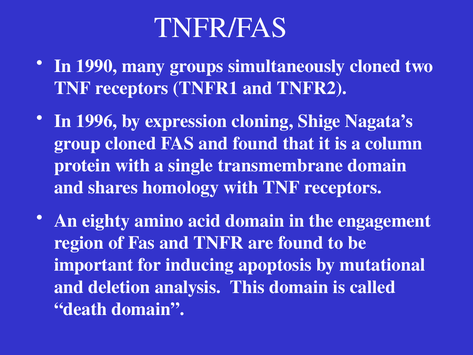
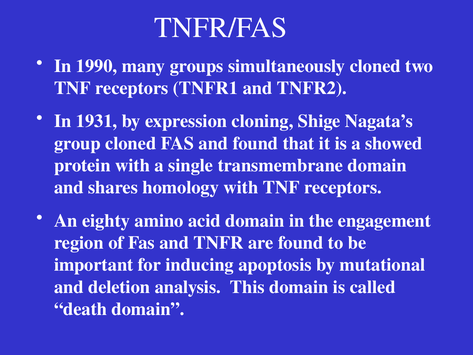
1996: 1996 -> 1931
column: column -> showed
